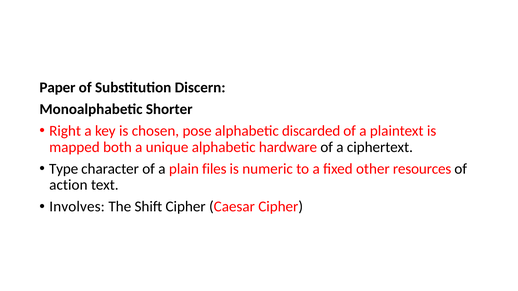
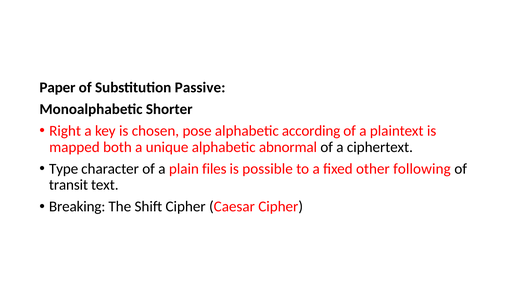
Discern: Discern -> Passive
discarded: discarded -> according
hardware: hardware -> abnormal
numeric: numeric -> possible
resources: resources -> following
action: action -> transit
Involves: Involves -> Breaking
